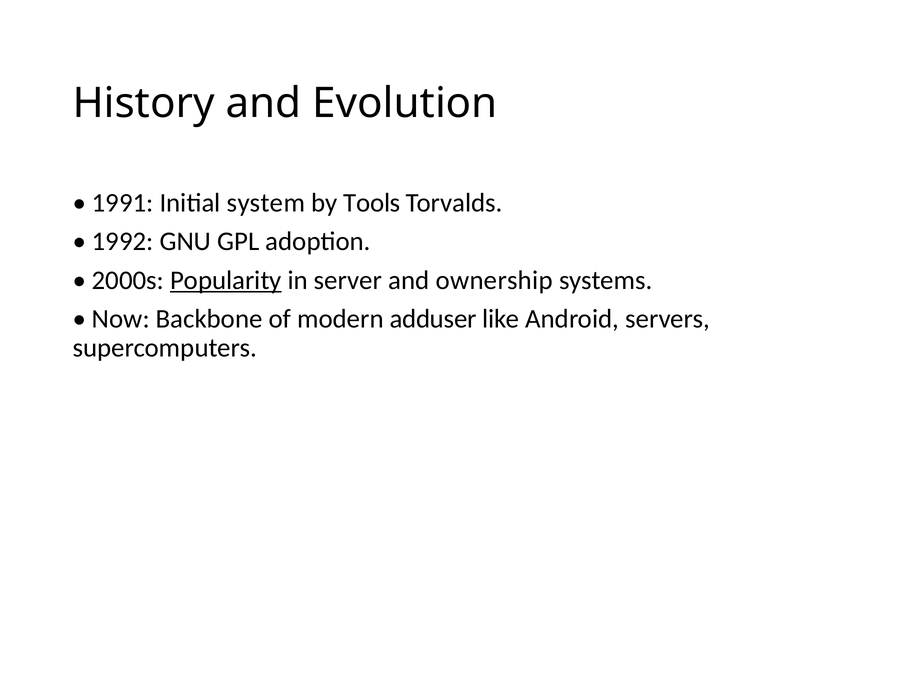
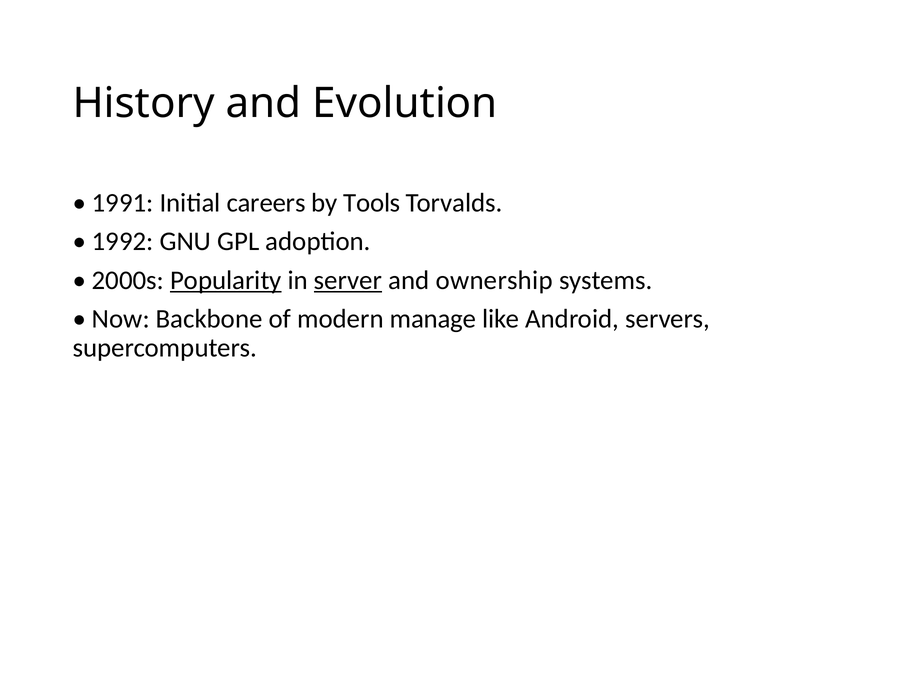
system: system -> careers
server underline: none -> present
adduser: adduser -> manage
